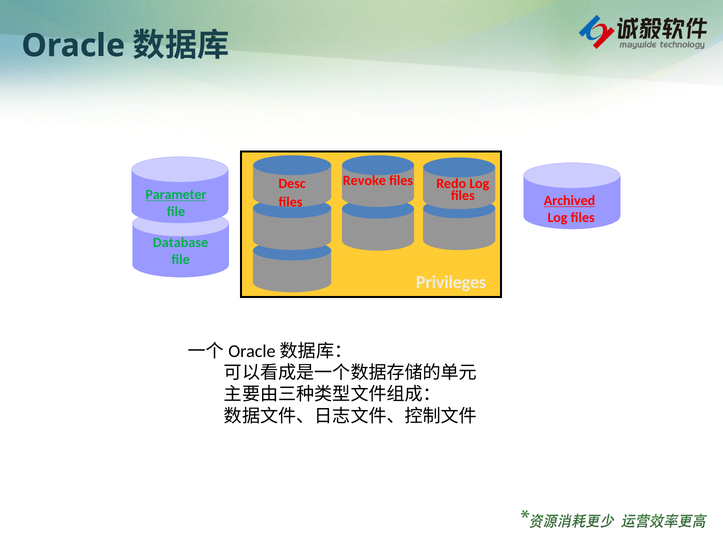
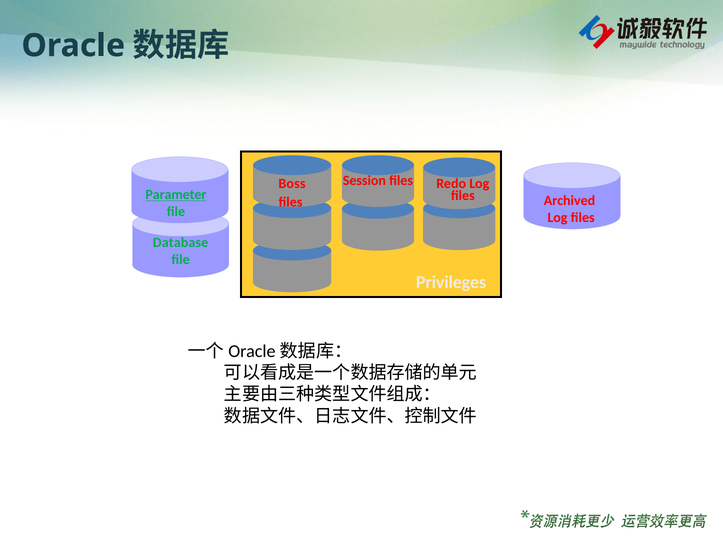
Revoke: Revoke -> Session
Desc: Desc -> Boss
Archived underline: present -> none
